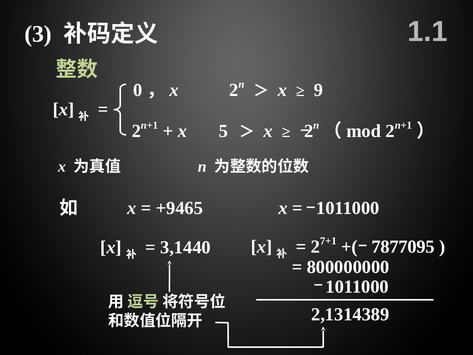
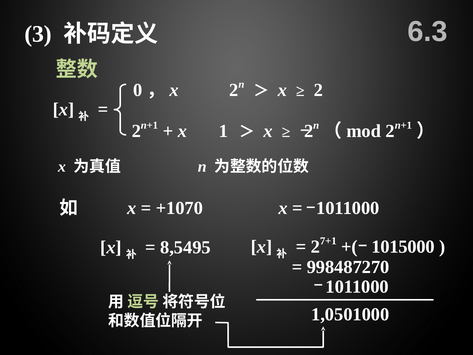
1.1: 1.1 -> 6.3
9 at (318, 90): 9 -> 2
5: 5 -> 1
+9465: +9465 -> +1070
7877095: 7877095 -> 1015000
3,1440: 3,1440 -> 8,5495
800000000: 800000000 -> 998487270
2,1314389: 2,1314389 -> 1,0501000
